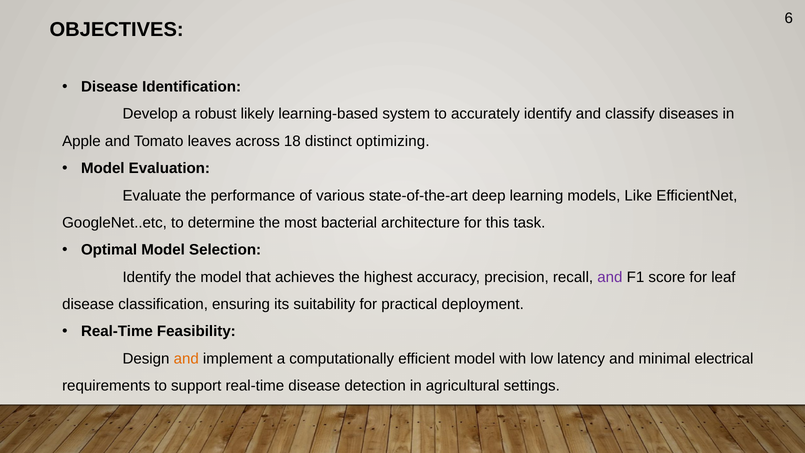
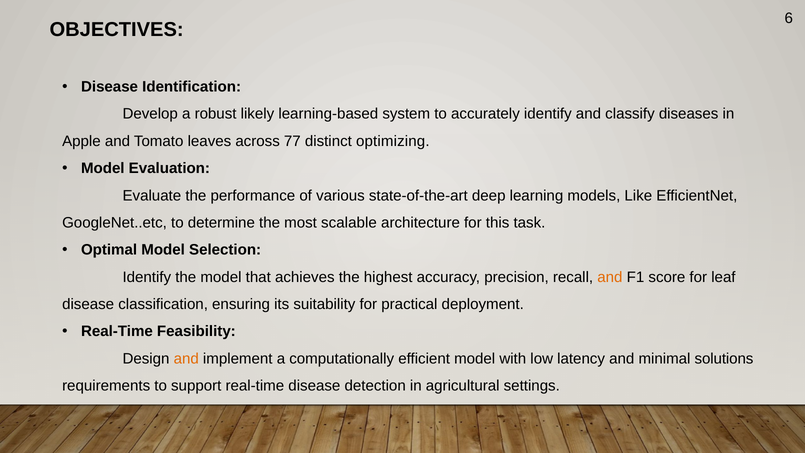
18: 18 -> 77
bacterial: bacterial -> scalable
and at (610, 277) colour: purple -> orange
electrical: electrical -> solutions
